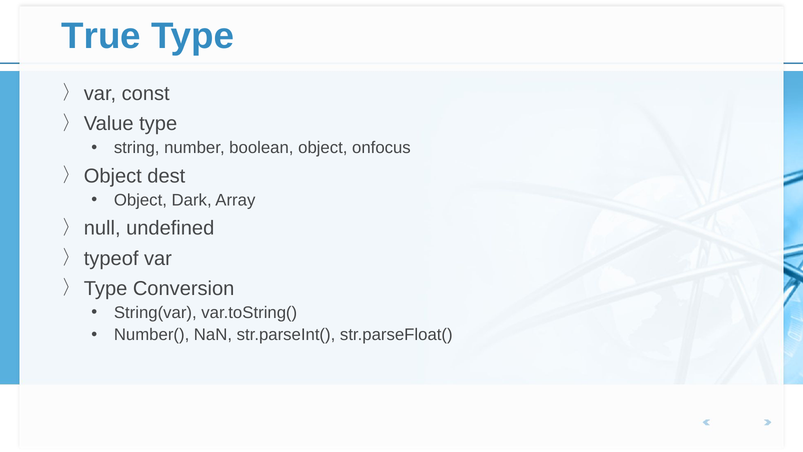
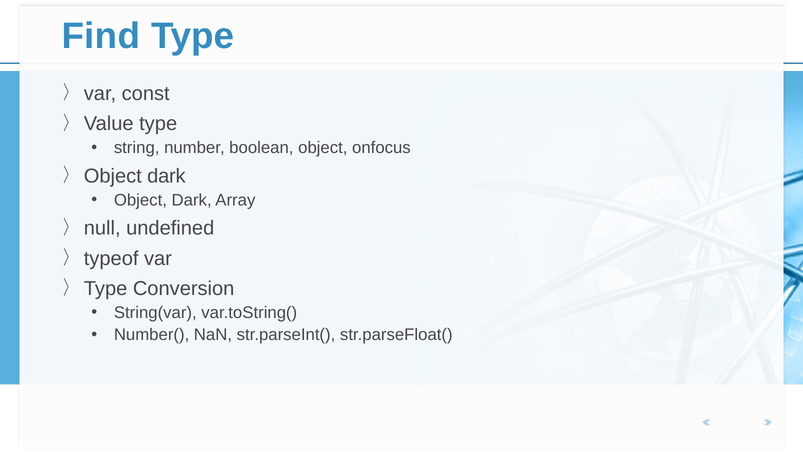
True: True -> Find
dest at (166, 176): dest -> dark
